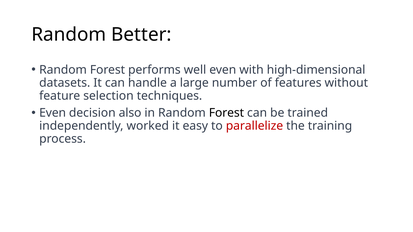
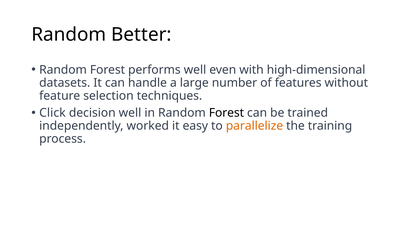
Even at (53, 113): Even -> Click
decision also: also -> well
parallelize colour: red -> orange
